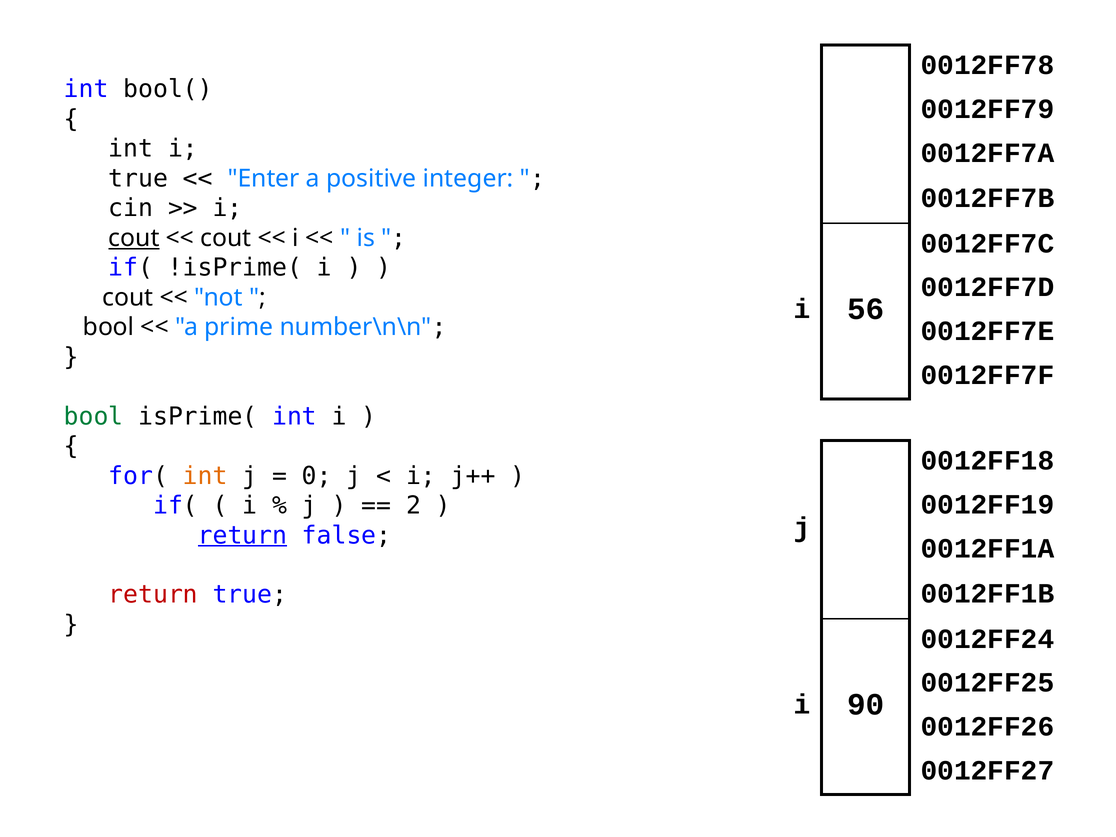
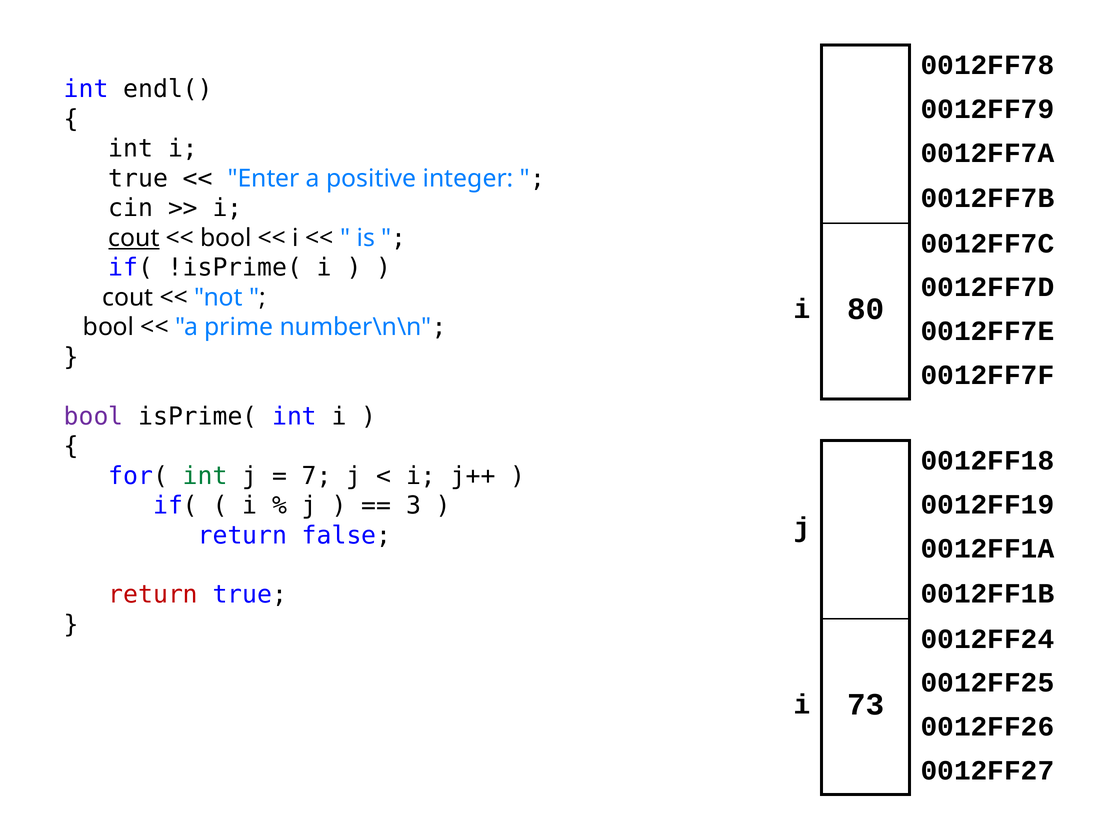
bool(: bool( -> endl(
cout at (226, 238): cout -> bool
56: 56 -> 80
bool at (94, 416) colour: green -> purple
int at (205, 476) colour: orange -> green
0: 0 -> 7
2: 2 -> 3
return at (242, 535) underline: present -> none
90: 90 -> 73
